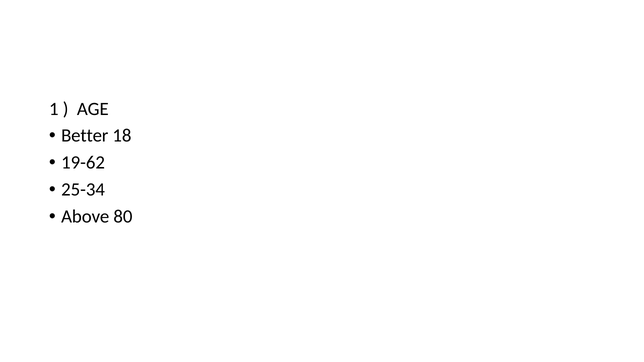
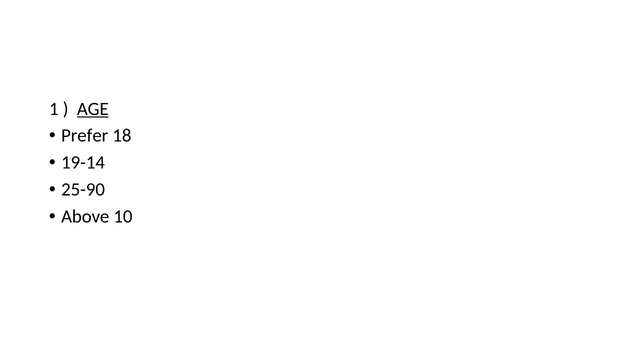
AGE underline: none -> present
Better: Better -> Prefer
19-62: 19-62 -> 19-14
25-34: 25-34 -> 25-90
80: 80 -> 10
